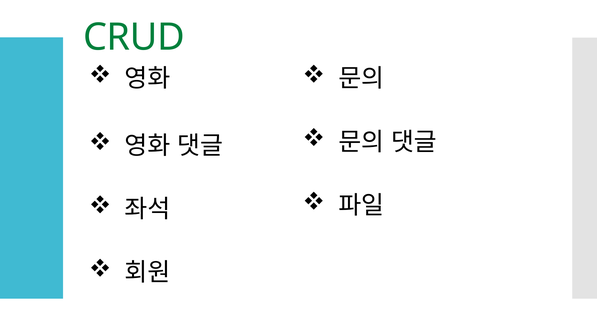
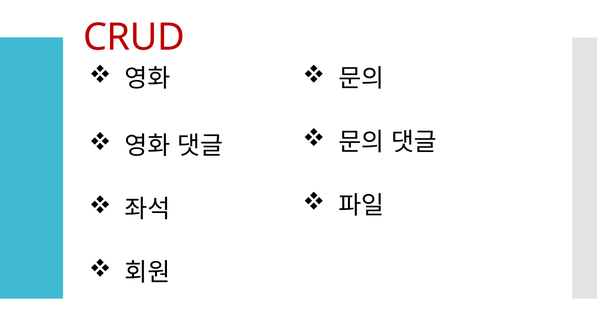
CRUD colour: green -> red
